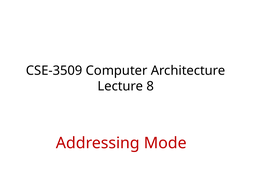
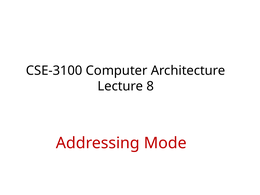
CSE-3509: CSE-3509 -> CSE-3100
